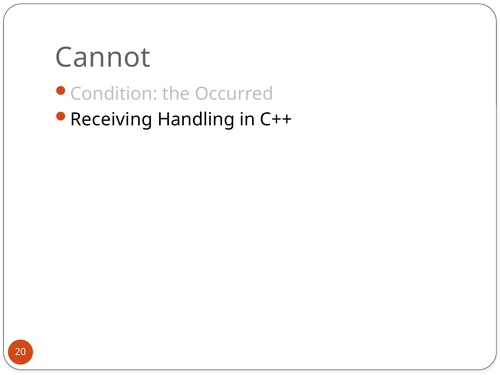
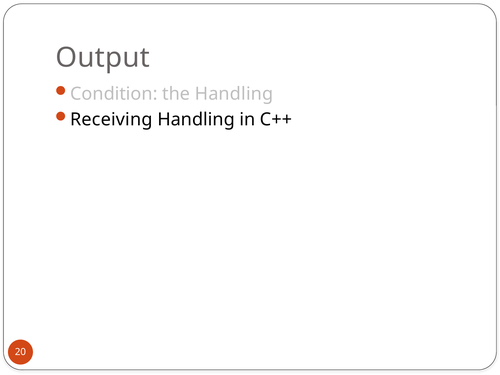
Cannot: Cannot -> Output
the Occurred: Occurred -> Handling
